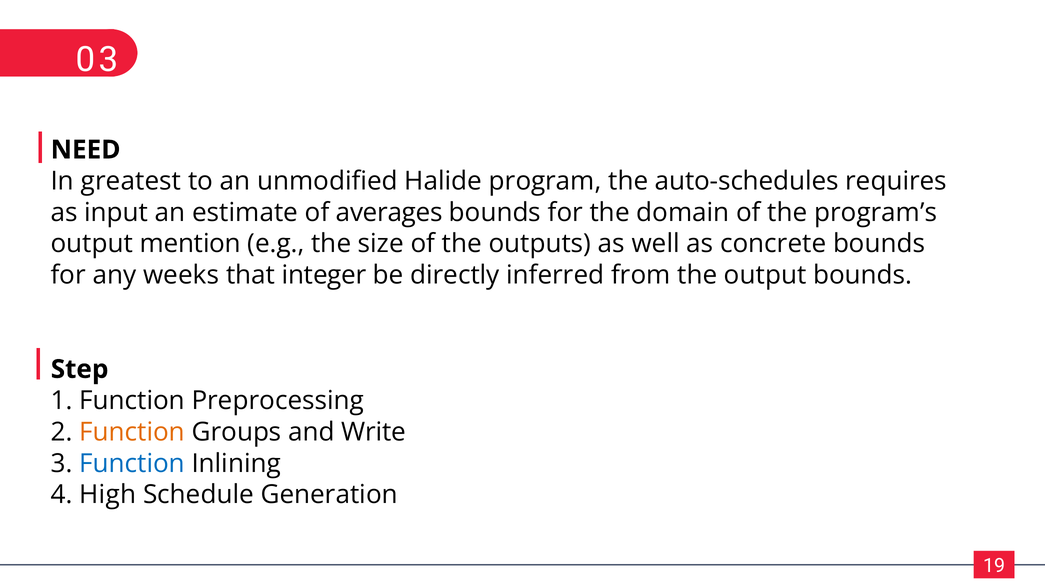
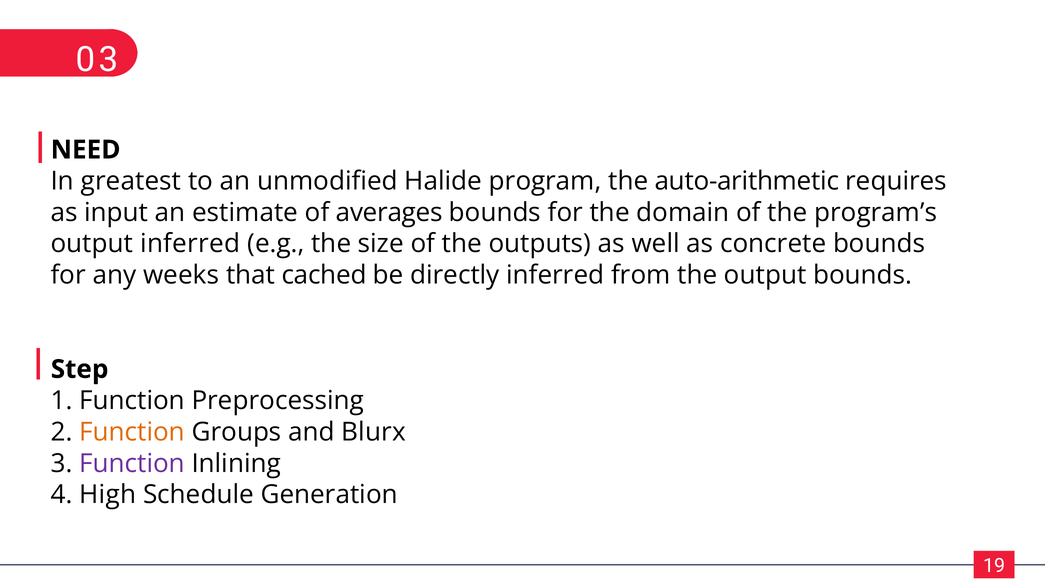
auto-schedules: auto-schedules -> auto-arithmetic
output mention: mention -> inferred
integer: integer -> cached
Write: Write -> Blurx
Function at (132, 463) colour: blue -> purple
